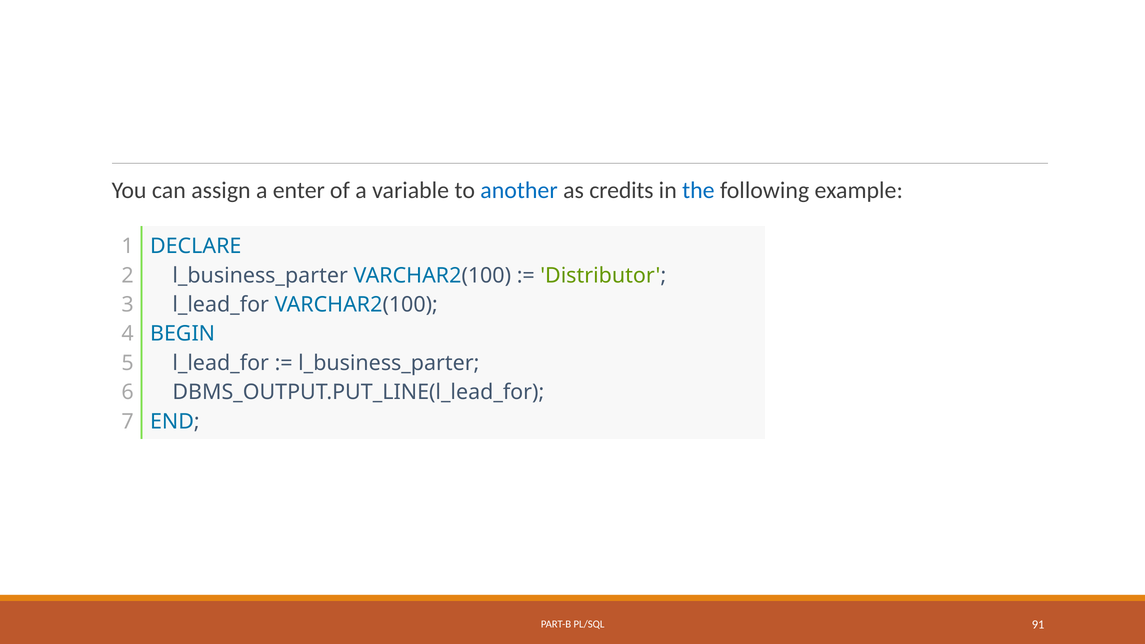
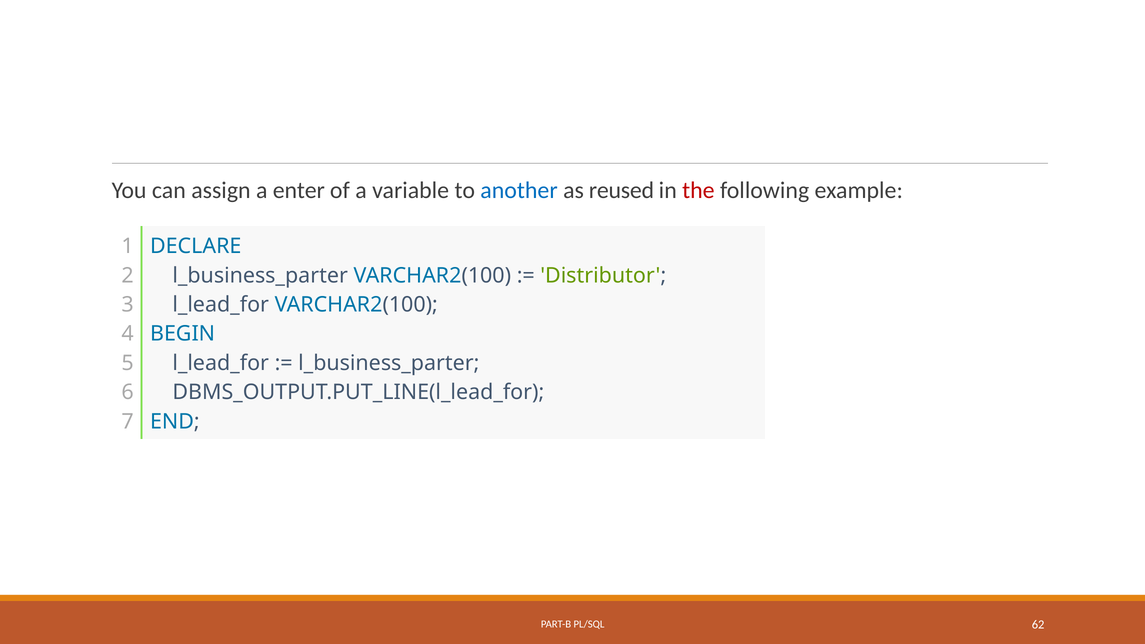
credits: credits -> reused
the colour: blue -> red
91: 91 -> 62
